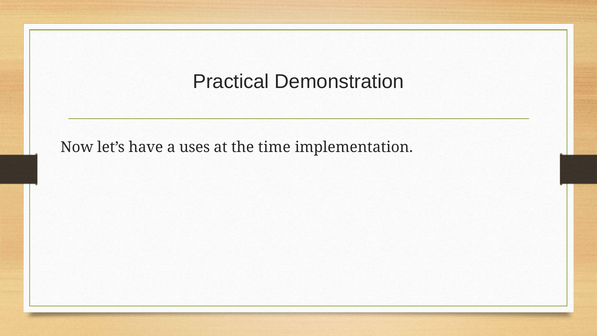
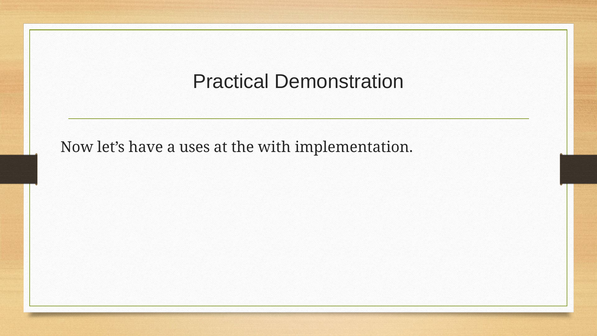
time: time -> with
